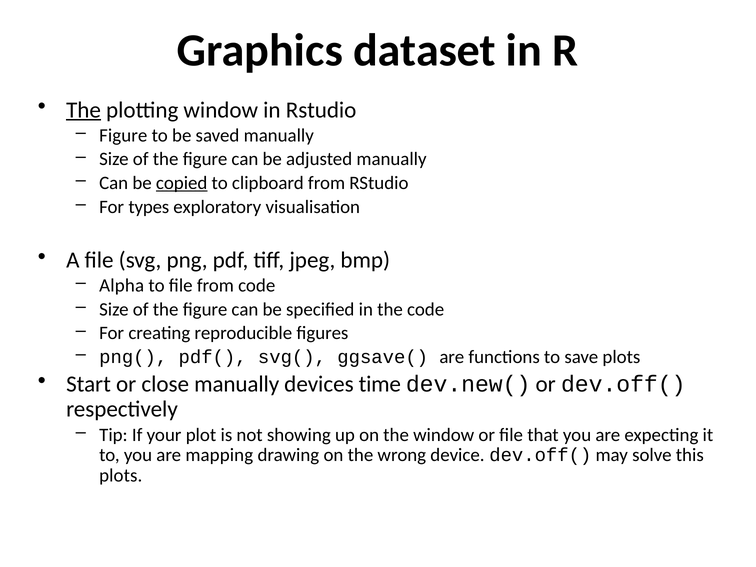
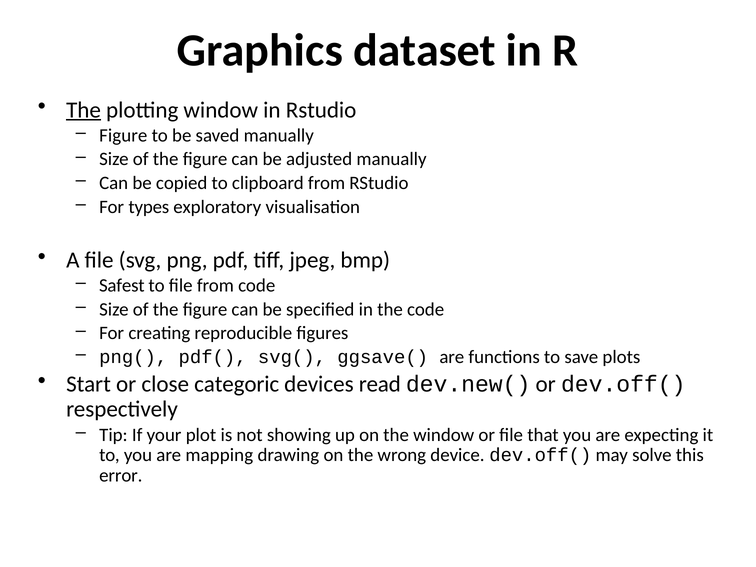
copied underline: present -> none
Alpha: Alpha -> Safest
close manually: manually -> categoric
time: time -> read
plots at (121, 476): plots -> error
